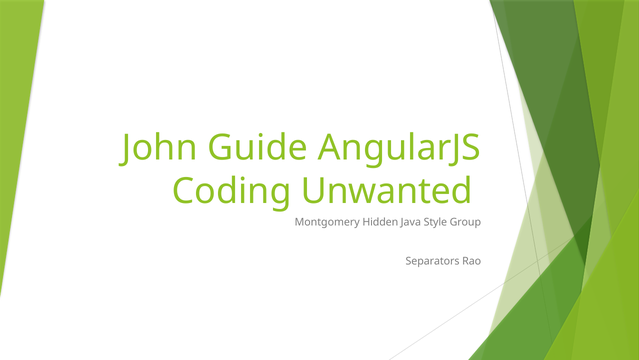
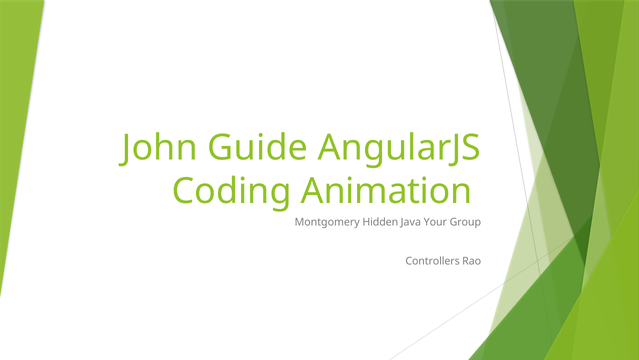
Unwanted: Unwanted -> Animation
Style: Style -> Your
Separators: Separators -> Controllers
